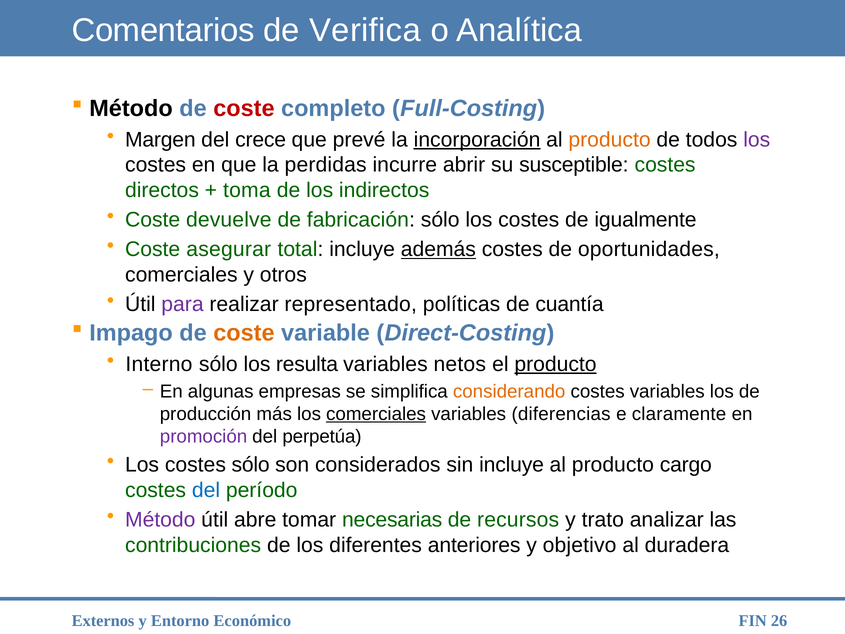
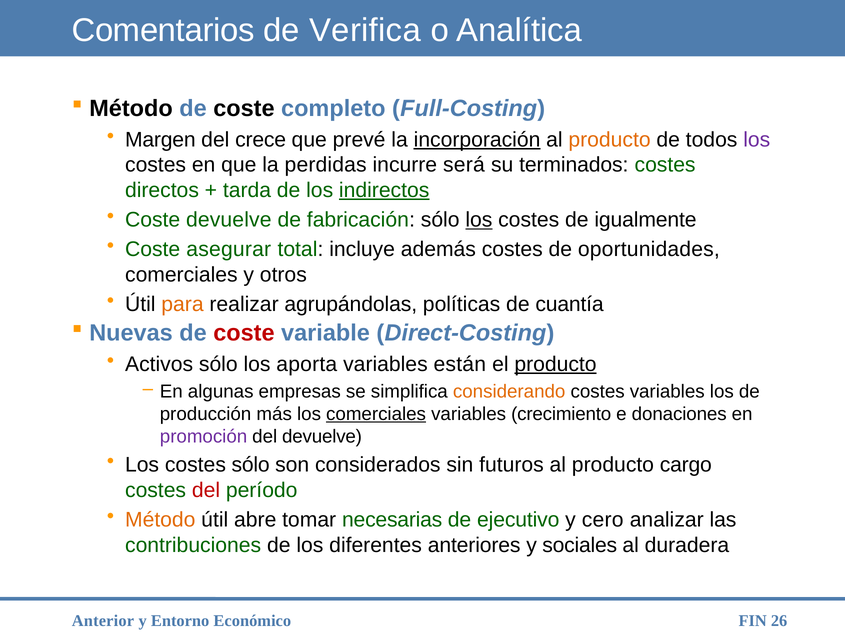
coste at (244, 108) colour: red -> black
abrir: abrir -> será
susceptible: susceptible -> terminados
toma: toma -> tarda
indirectos underline: none -> present
los at (479, 220) underline: none -> present
además underline: present -> none
para colour: purple -> orange
representado: representado -> agrupándolas
Impago: Impago -> Nuevas
coste at (244, 333) colour: orange -> red
Interno: Interno -> Activos
resulta: resulta -> aporta
netos: netos -> están
diferencias: diferencias -> crecimiento
claramente: claramente -> donaciones
del perpetúa: perpetúa -> devuelve
sin incluye: incluye -> futuros
del at (206, 490) colour: blue -> red
Método at (160, 520) colour: purple -> orange
recursos: recursos -> ejecutivo
trato: trato -> cero
objetivo: objetivo -> sociales
Externos: Externos -> Anterior
